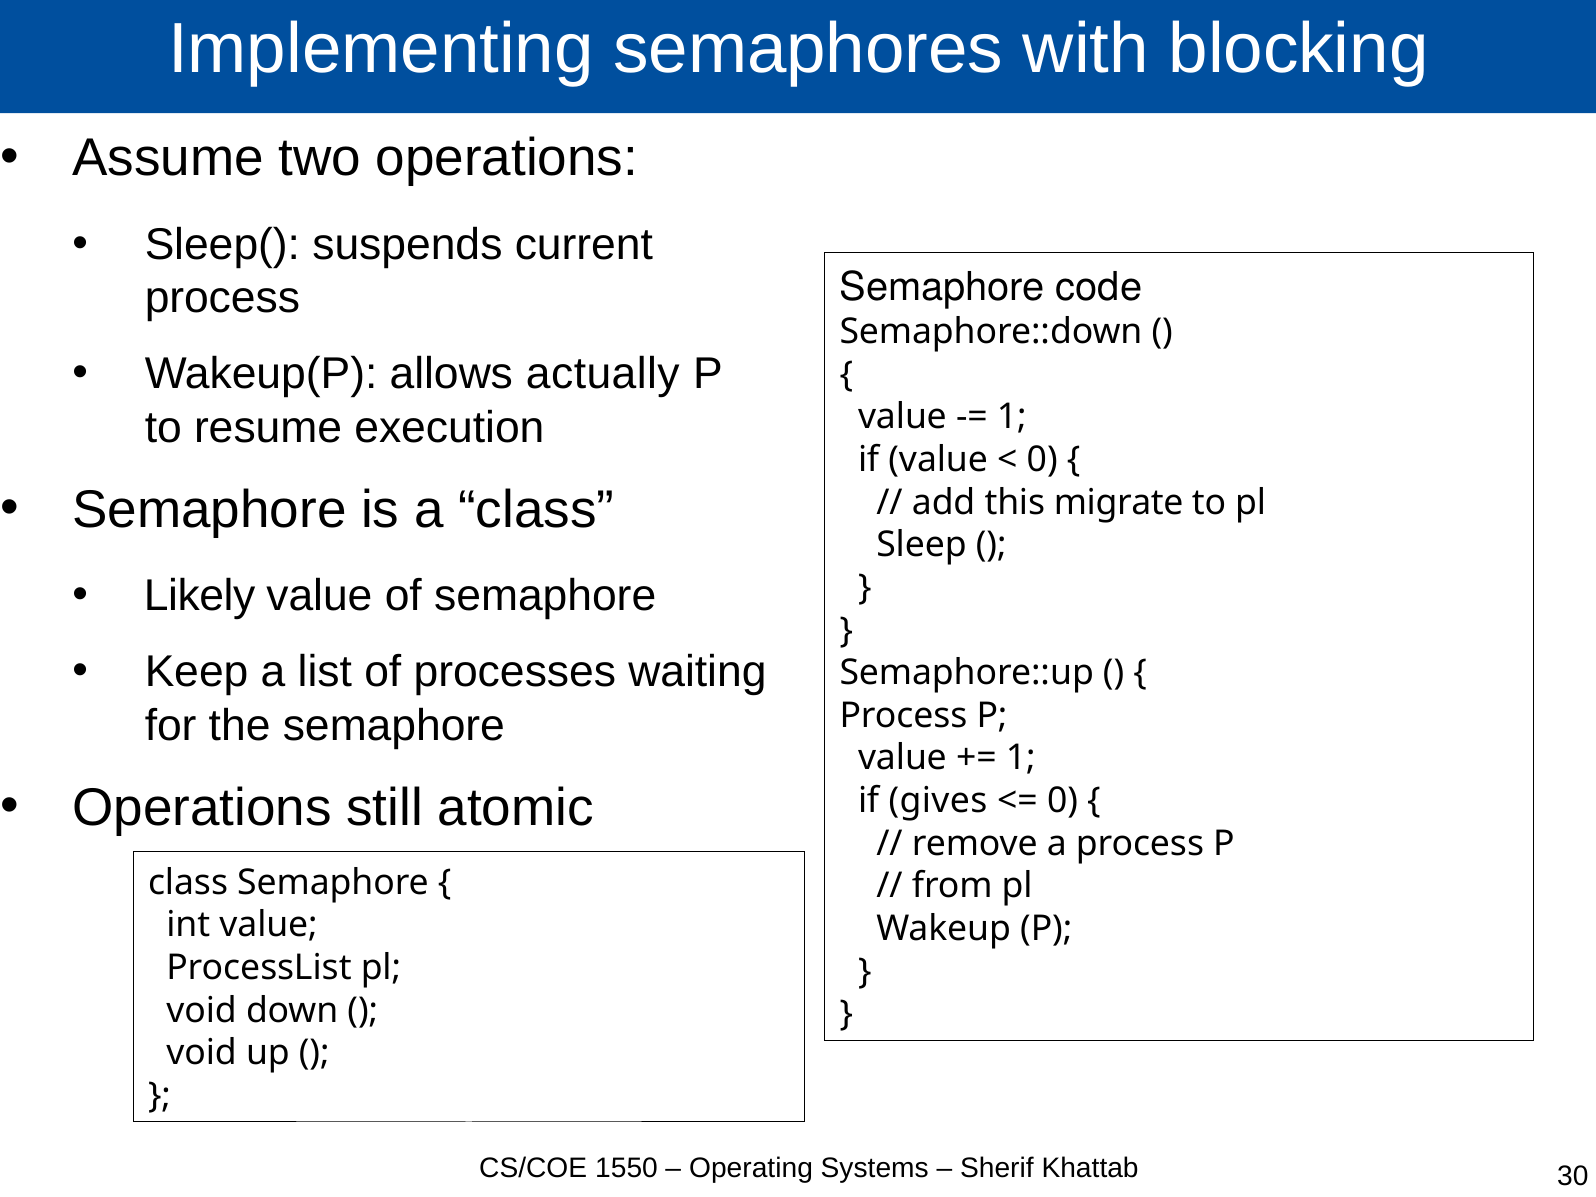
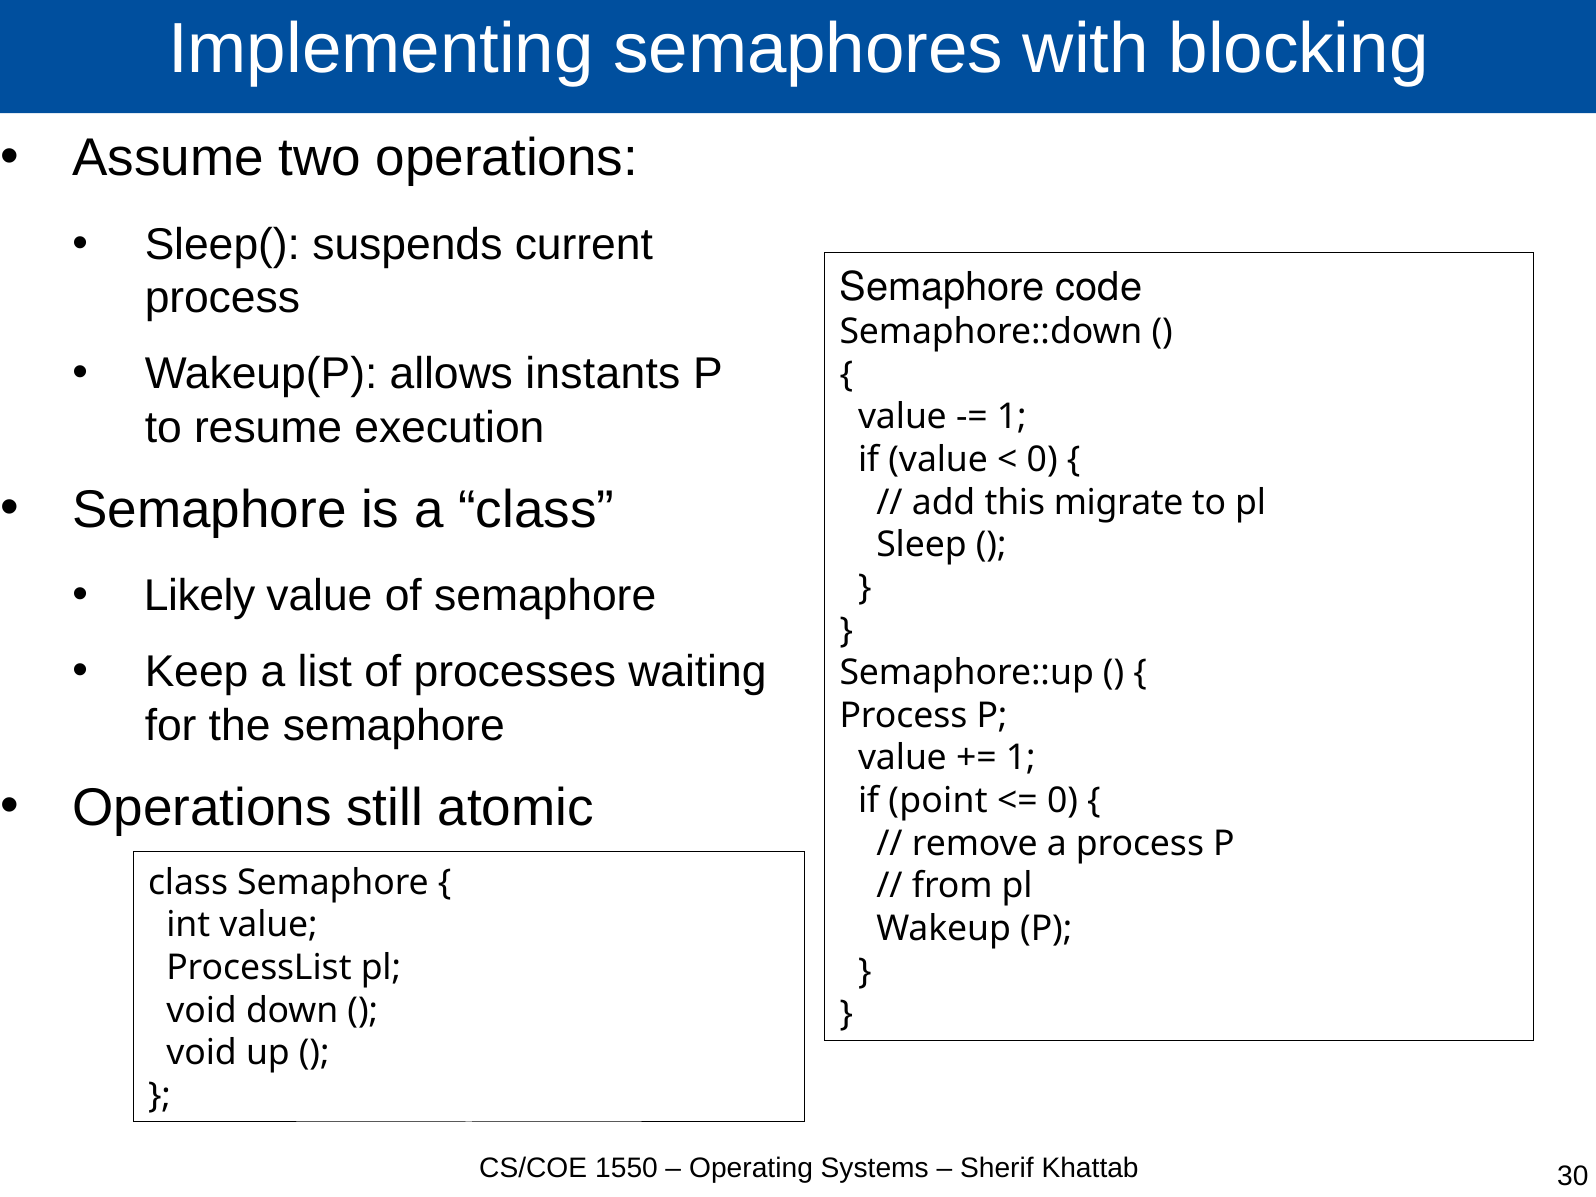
actually: actually -> instants
gives: gives -> point
